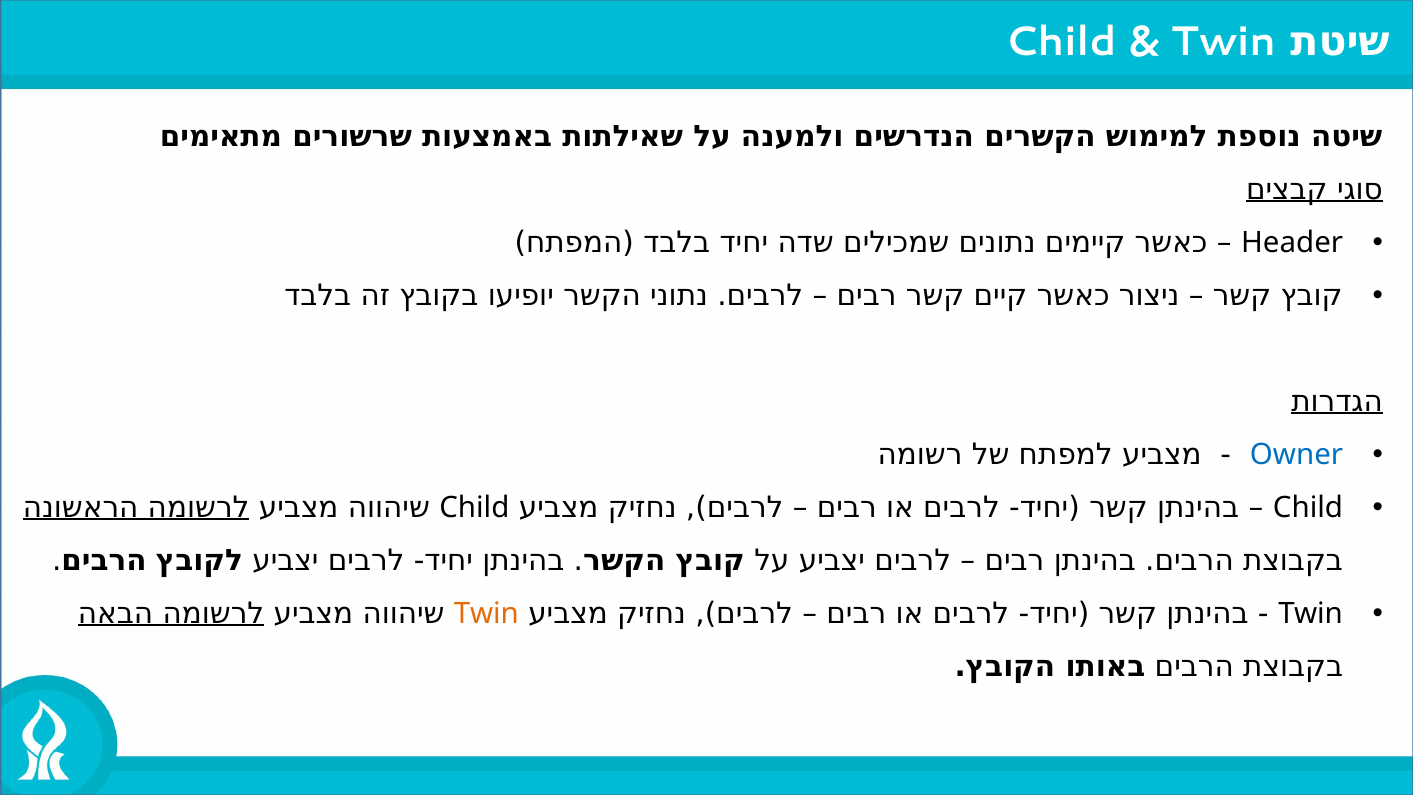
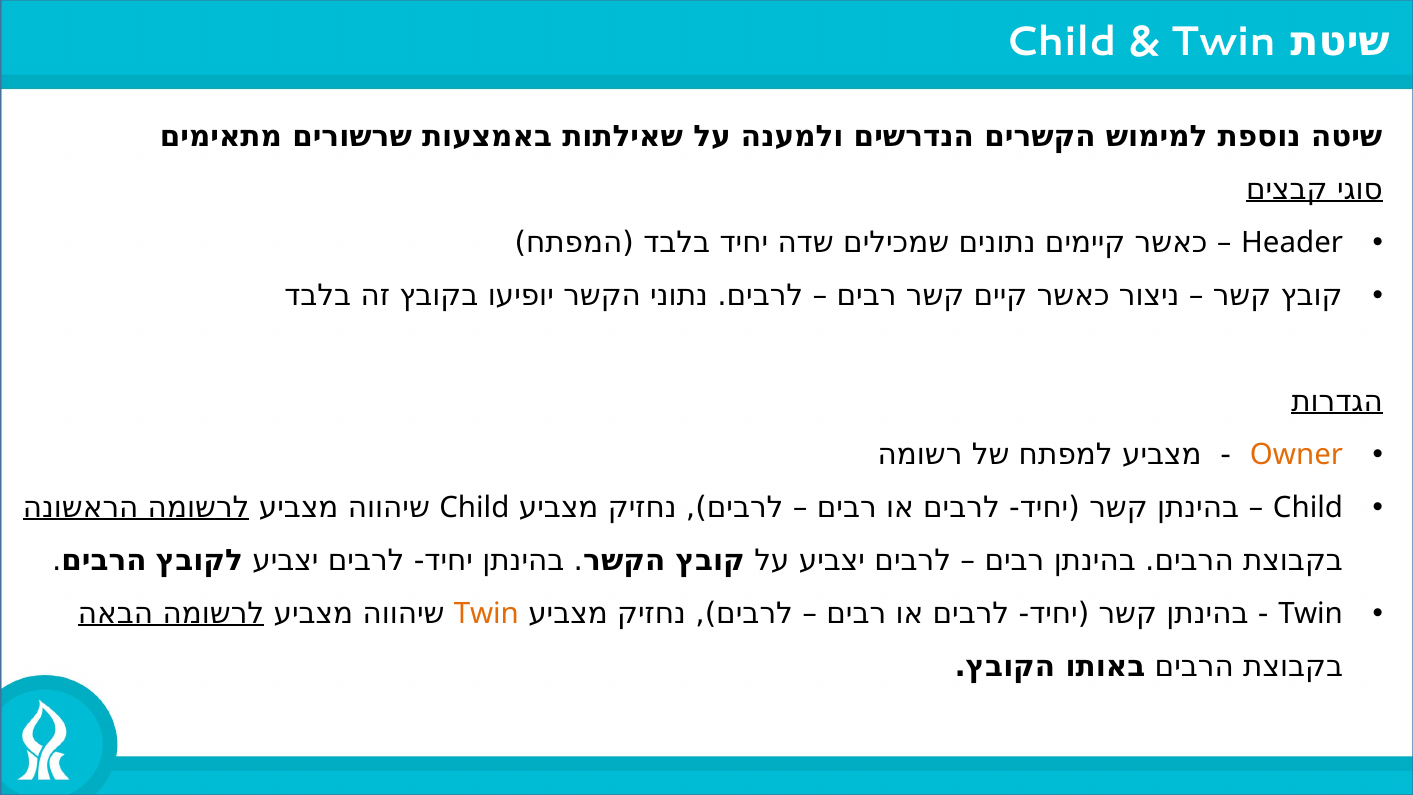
Owner colour: blue -> orange
